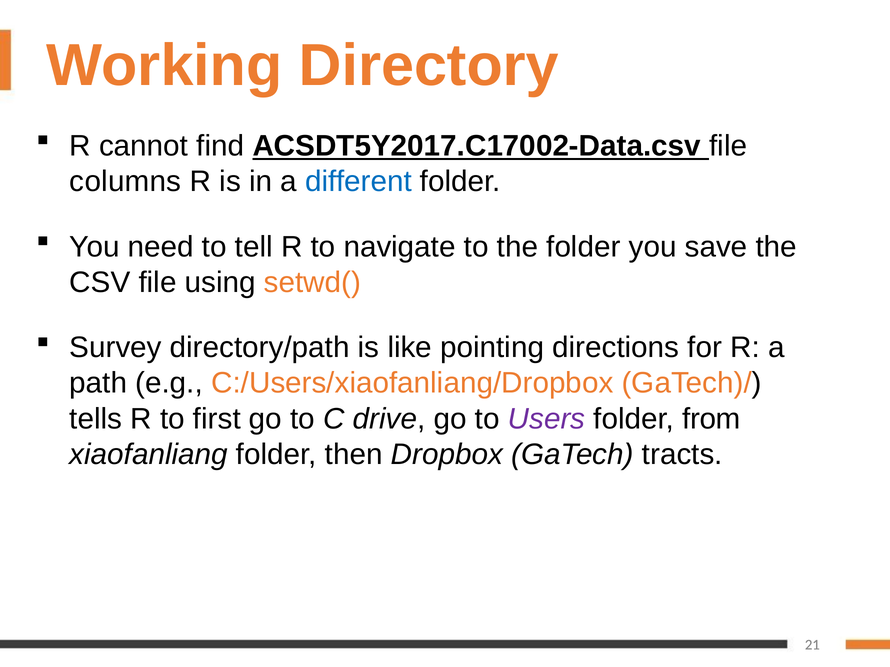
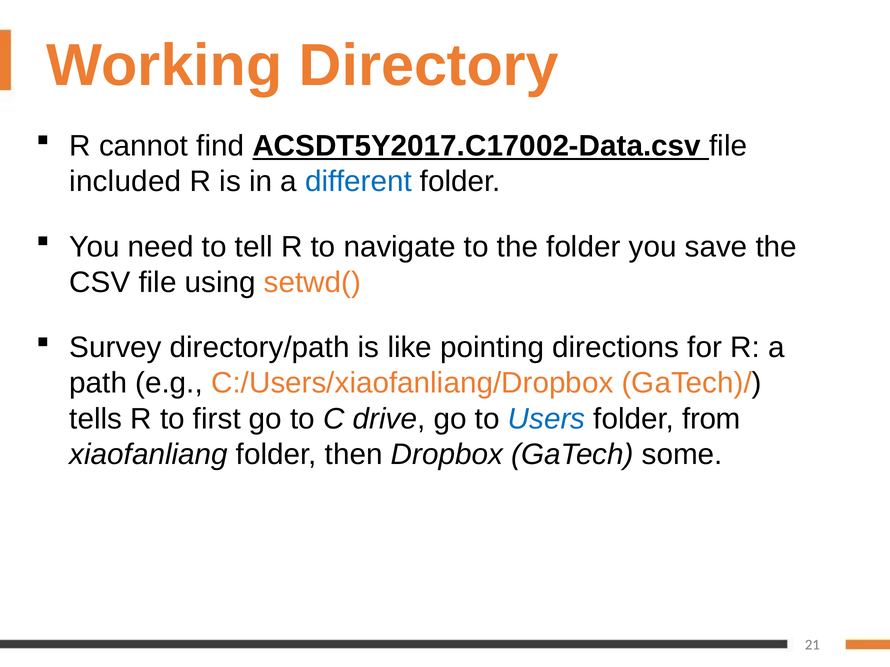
columns: columns -> included
Users colour: purple -> blue
tracts: tracts -> some
